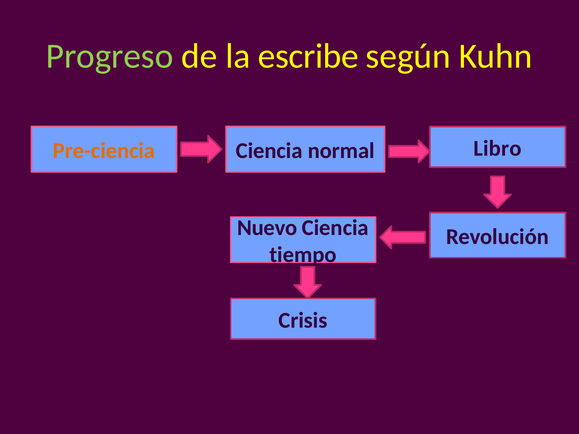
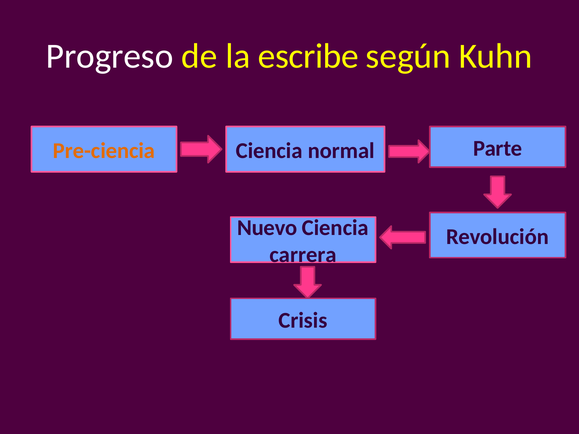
Progreso colour: light green -> white
Libro: Libro -> Parte
tiempo: tiempo -> carrera
